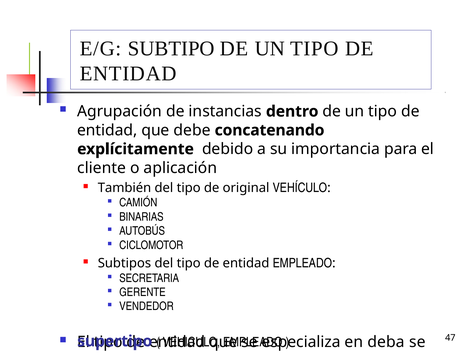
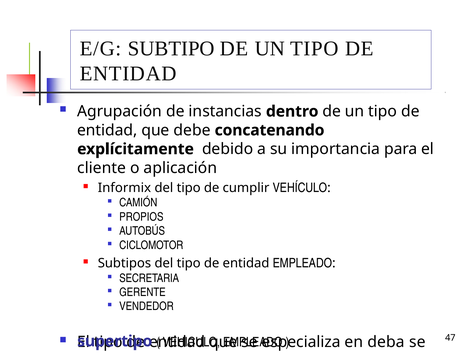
También: También -> Informix
original: original -> cumplir
BINARIAS: BINARIAS -> PROPIOS
